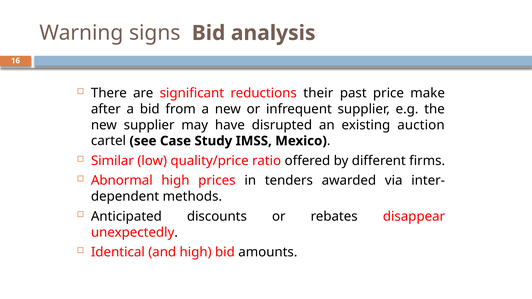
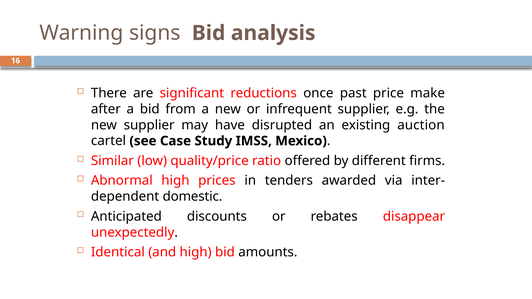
their: their -> once
methods: methods -> domestic
